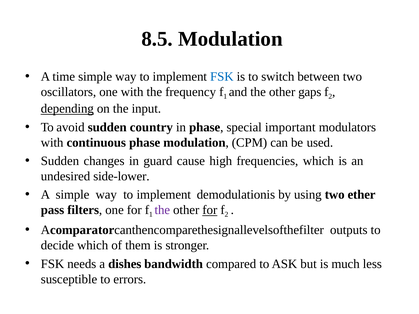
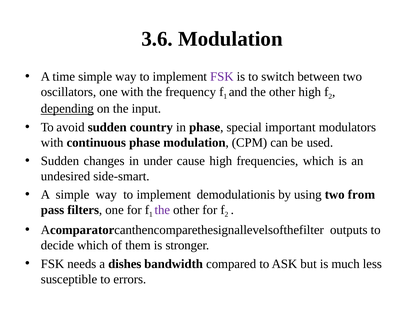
8.5: 8.5 -> 3.6
FSK at (222, 77) colour: blue -> purple
other gaps: gaps -> high
guard: guard -> under
side-lower: side-lower -> side-smart
ether: ether -> from
for at (210, 210) underline: present -> none
